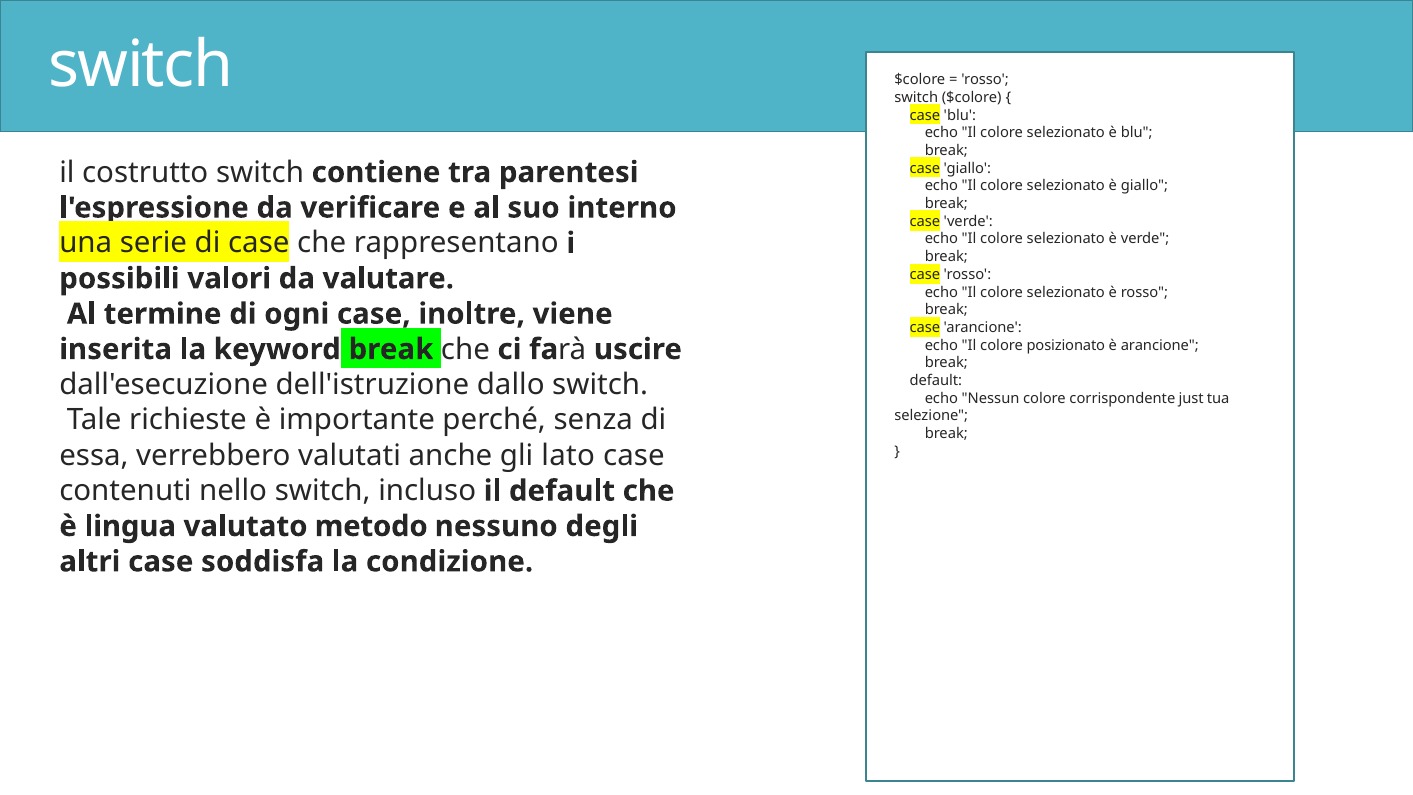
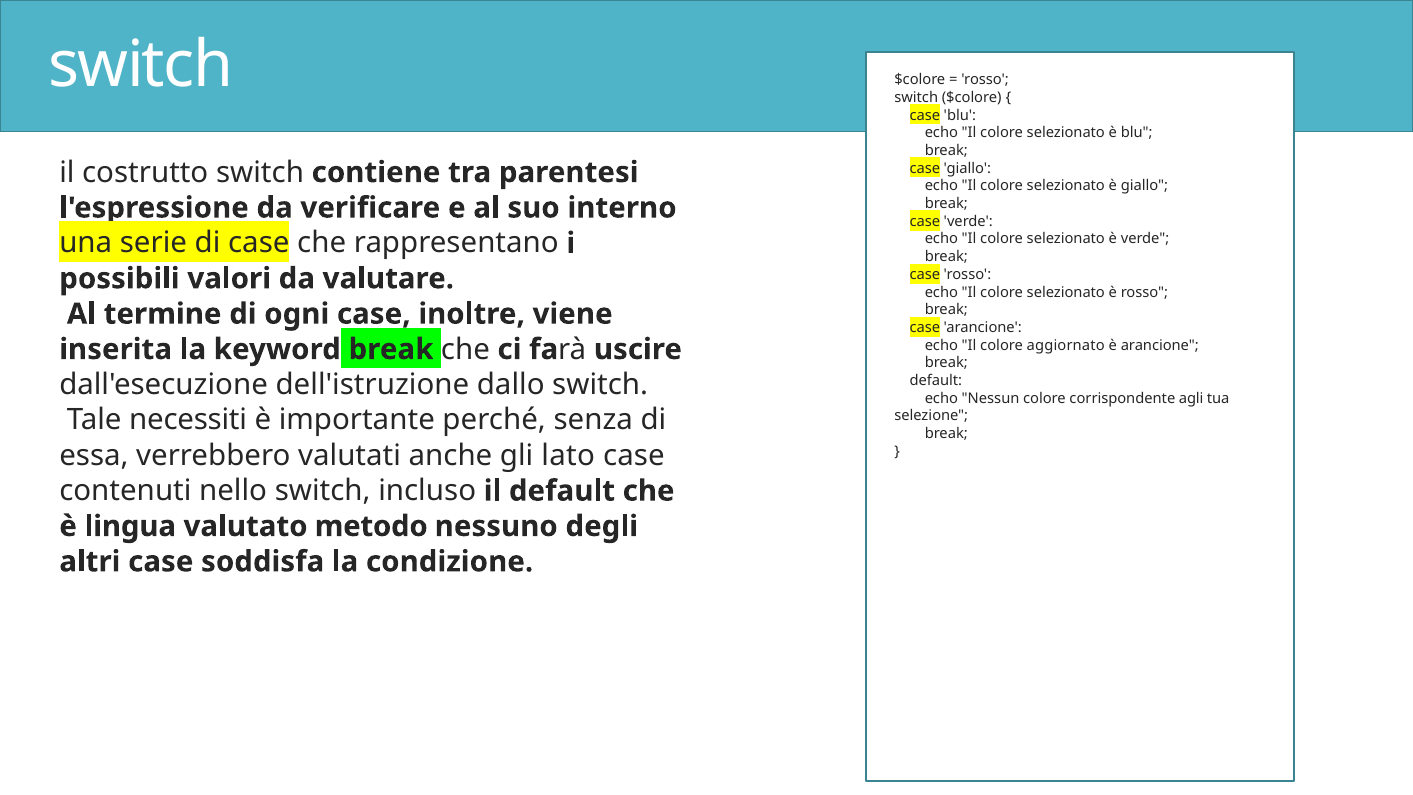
posizionato: posizionato -> aggiornato
just: just -> agli
richieste: richieste -> necessiti
